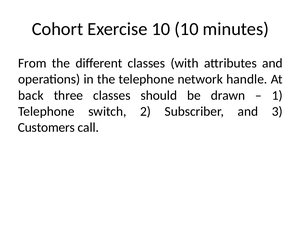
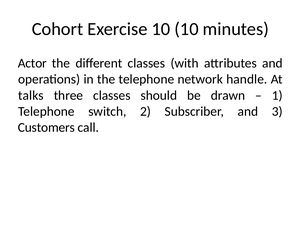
From: From -> Actor
back: back -> talks
